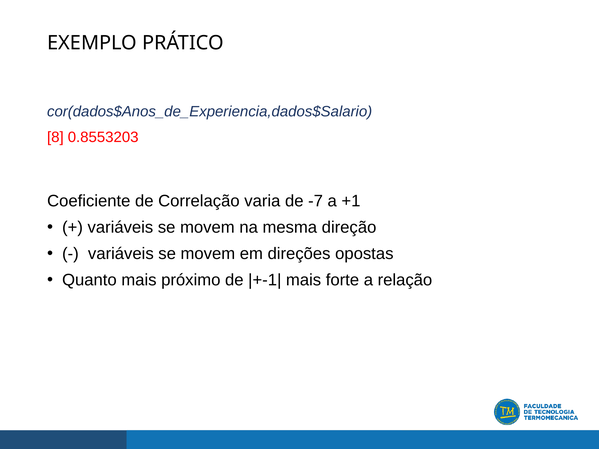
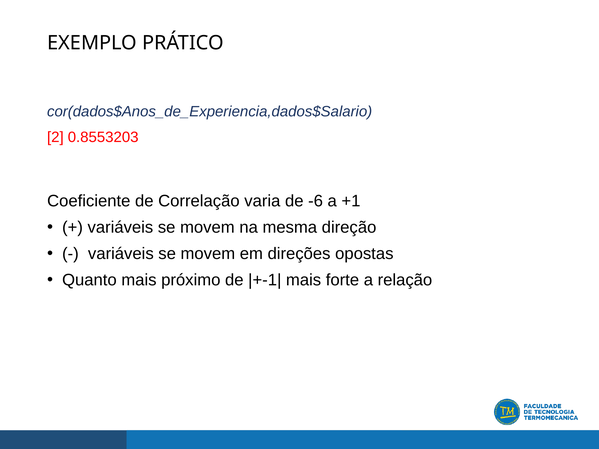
8: 8 -> 2
-7: -7 -> -6
